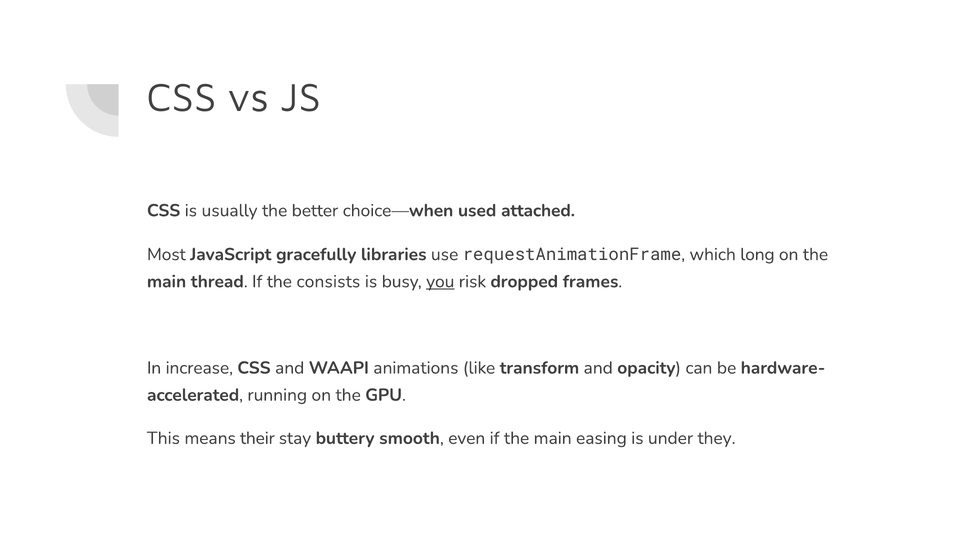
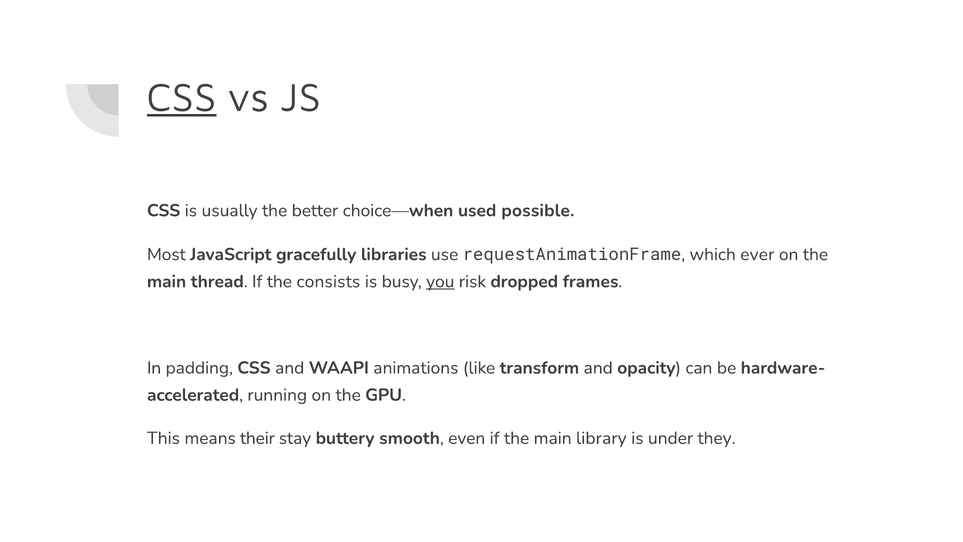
CSS at (182, 98) underline: none -> present
attached: attached -> possible
long: long -> ever
increase: increase -> padding
easing: easing -> library
